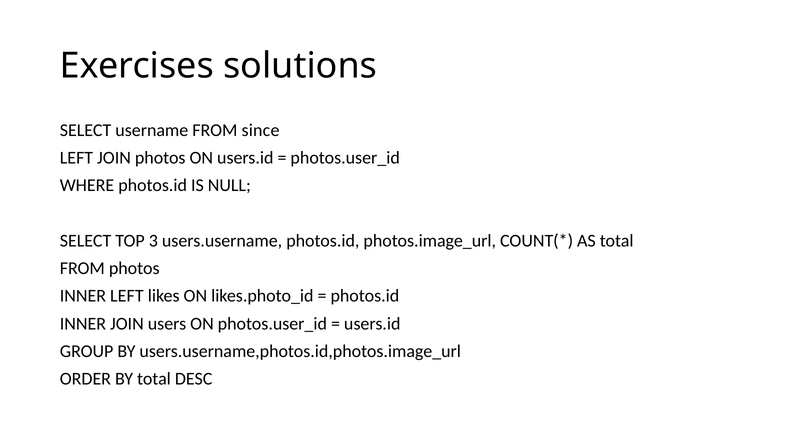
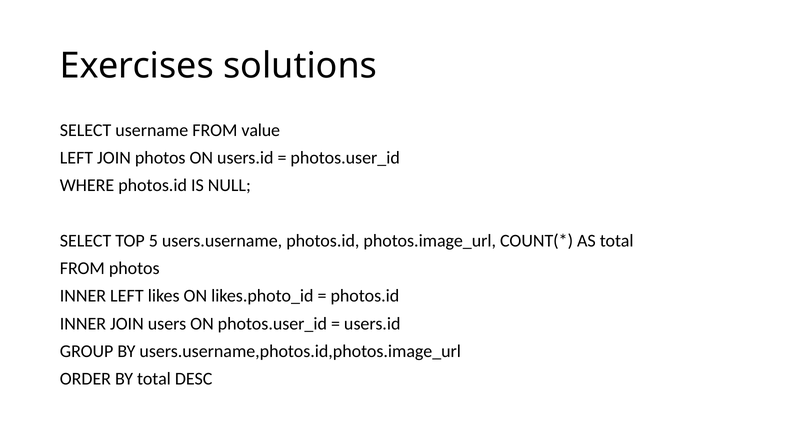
since: since -> value
3: 3 -> 5
